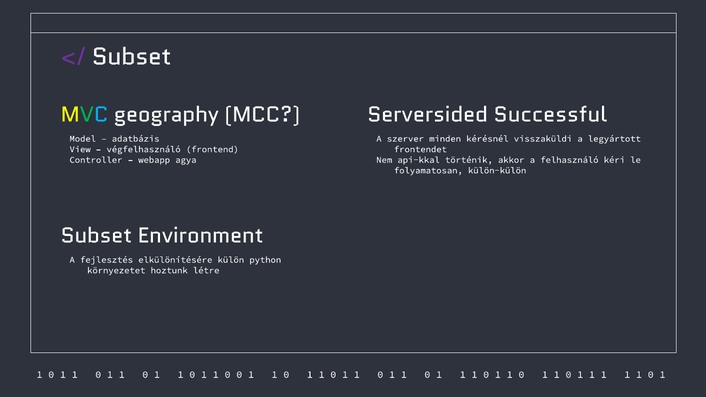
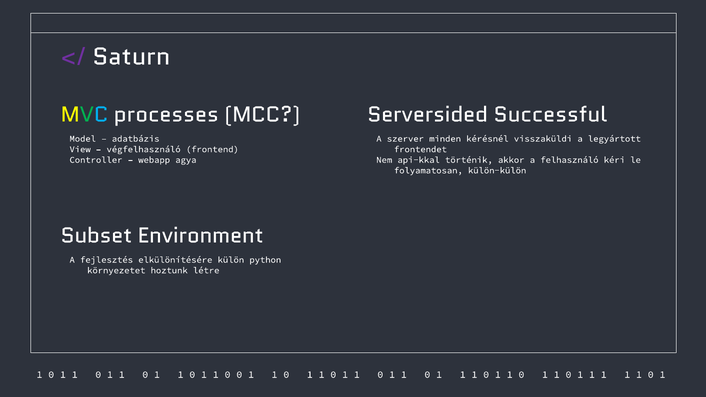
Subset at (132, 57): Subset -> Saturn
geography: geography -> processes
